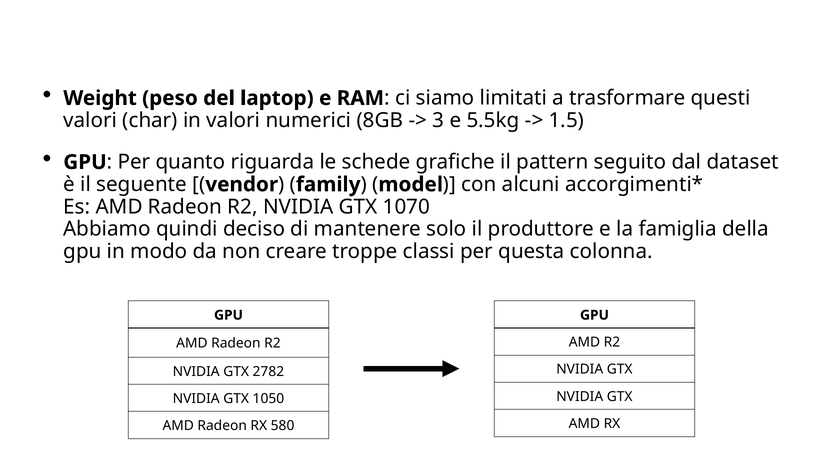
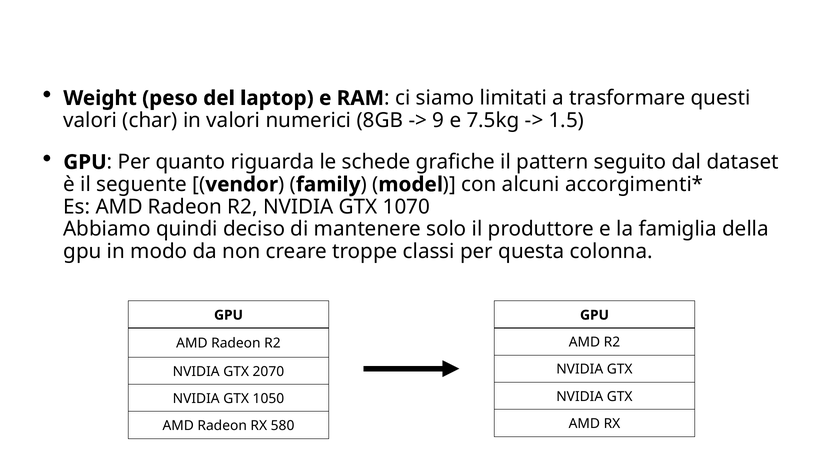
3: 3 -> 9
5.5kg: 5.5kg -> 7.5kg
2782: 2782 -> 2070
